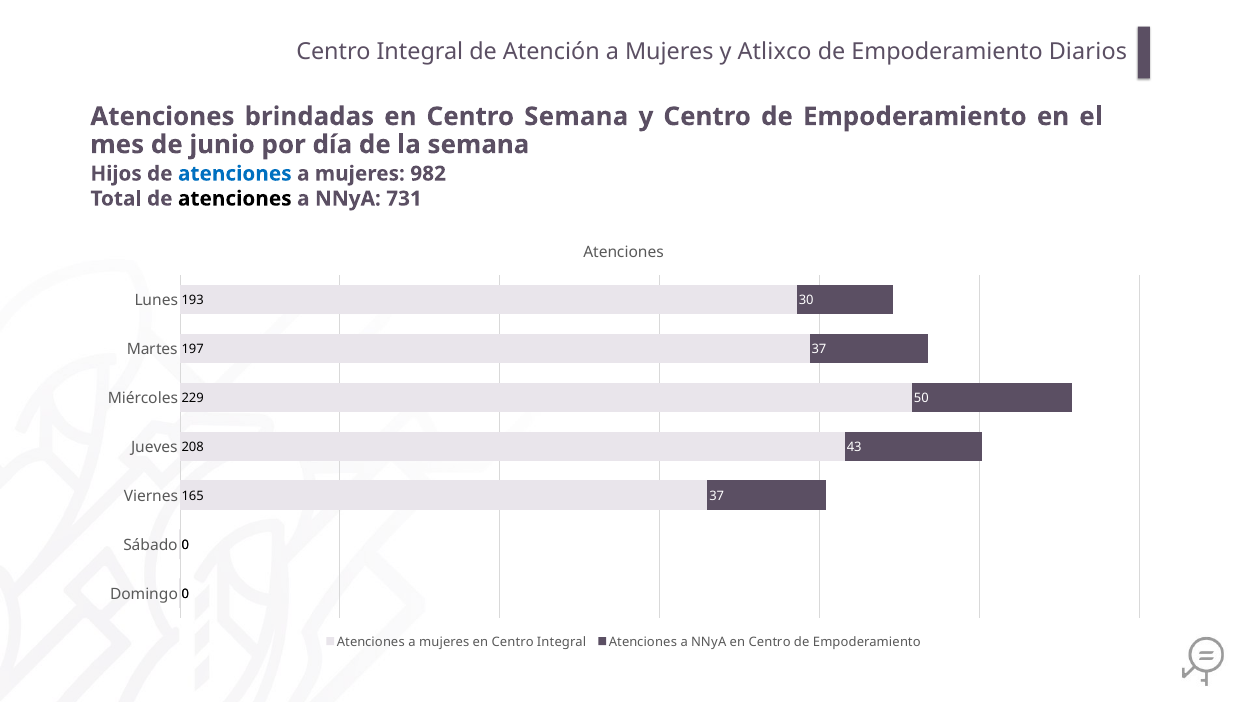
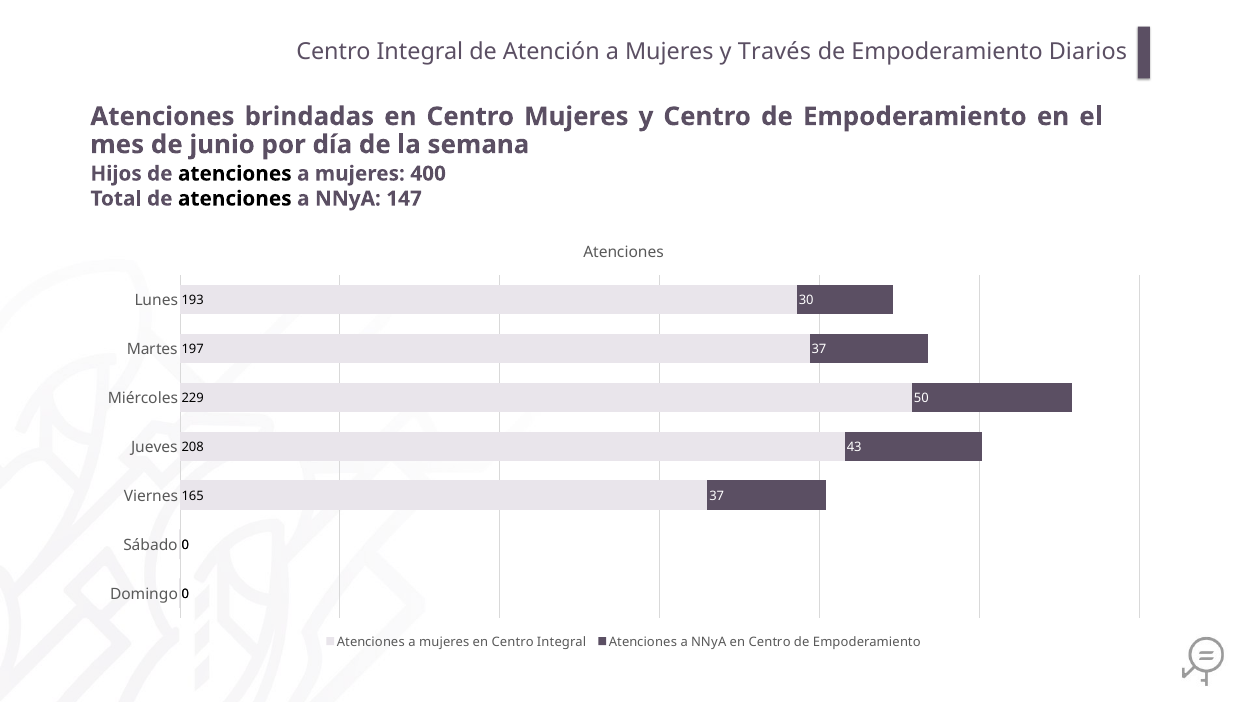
Atlixco: Atlixco -> Través
Centro Semana: Semana -> Mujeres
atenciones at (235, 174) colour: blue -> black
982: 982 -> 400
731: 731 -> 147
